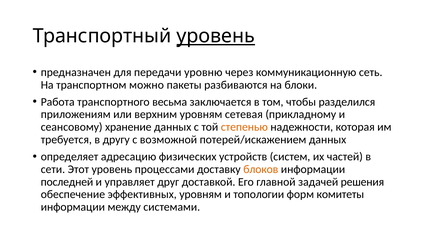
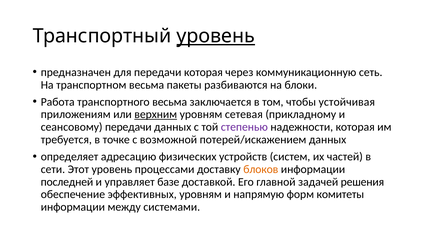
передачи уровню: уровню -> которая
транспортном можно: можно -> весьма
разделился: разделился -> устойчивая
верхним underline: none -> present
сеансовому хранение: хранение -> передачи
степенью colour: orange -> purple
другу: другу -> точке
друг: друг -> базе
топологии: топологии -> напрямую
